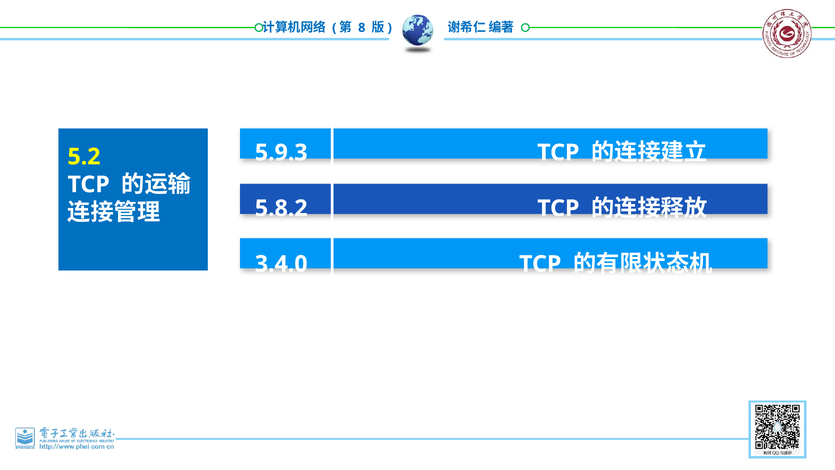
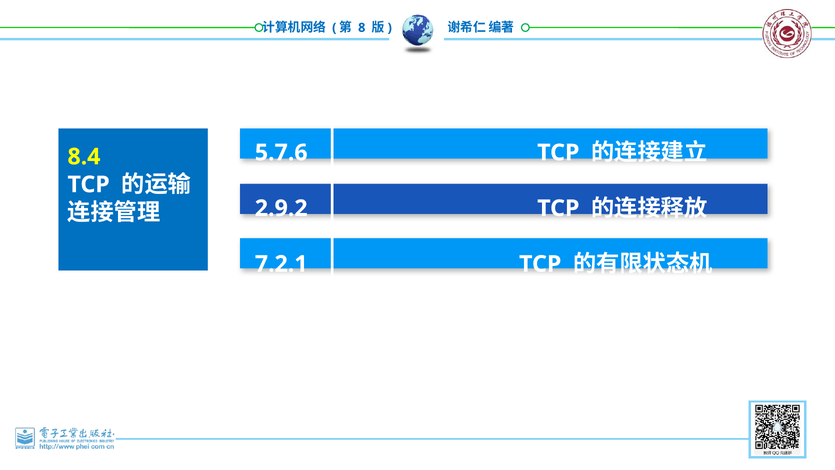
5.9.3: 5.9.3 -> 5.7.6
5.2: 5.2 -> 8.4
5.8.2: 5.8.2 -> 2.9.2
3.4.0: 3.4.0 -> 7.2.1
